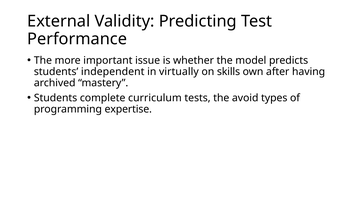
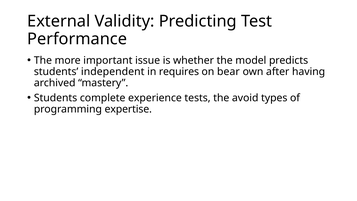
virtually: virtually -> requires
skills: skills -> bear
curriculum: curriculum -> experience
